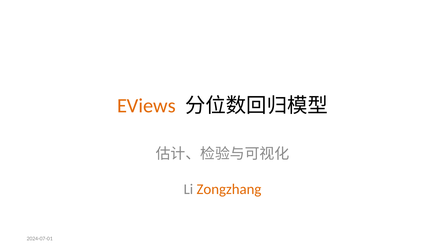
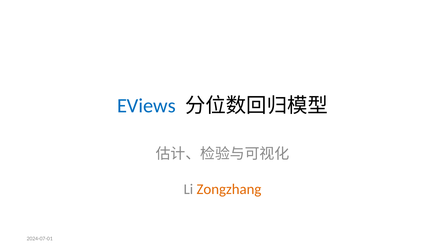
EViews colour: orange -> blue
